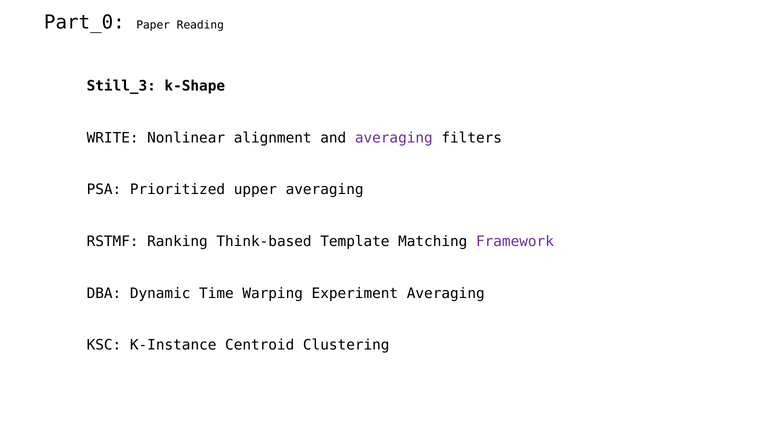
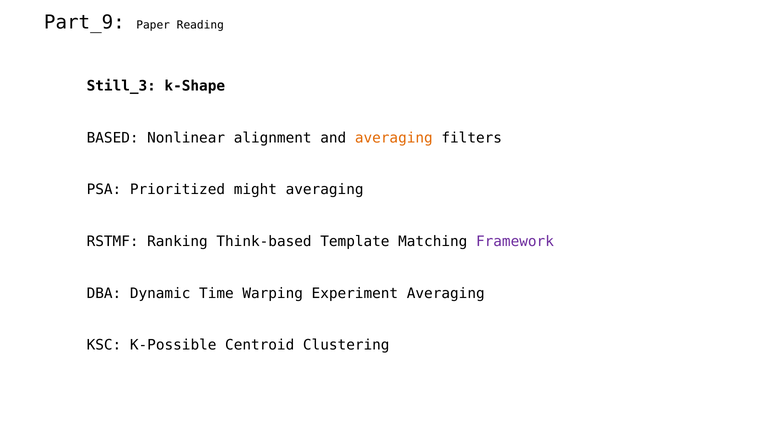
Part_0: Part_0 -> Part_9
WRITE: WRITE -> BASED
averaging at (394, 138) colour: purple -> orange
upper: upper -> might
K-Instance: K-Instance -> K-Possible
